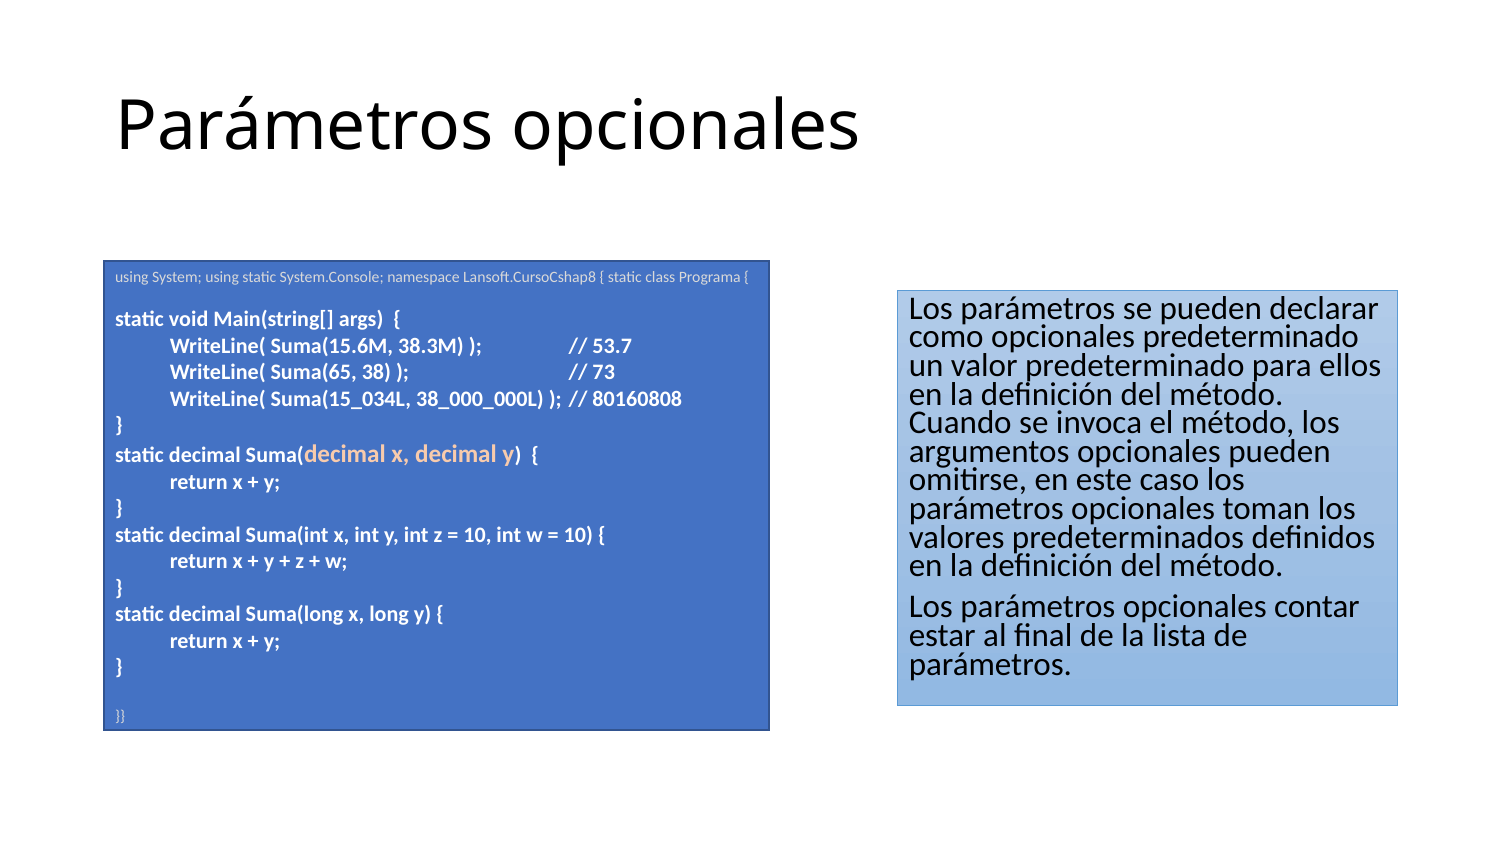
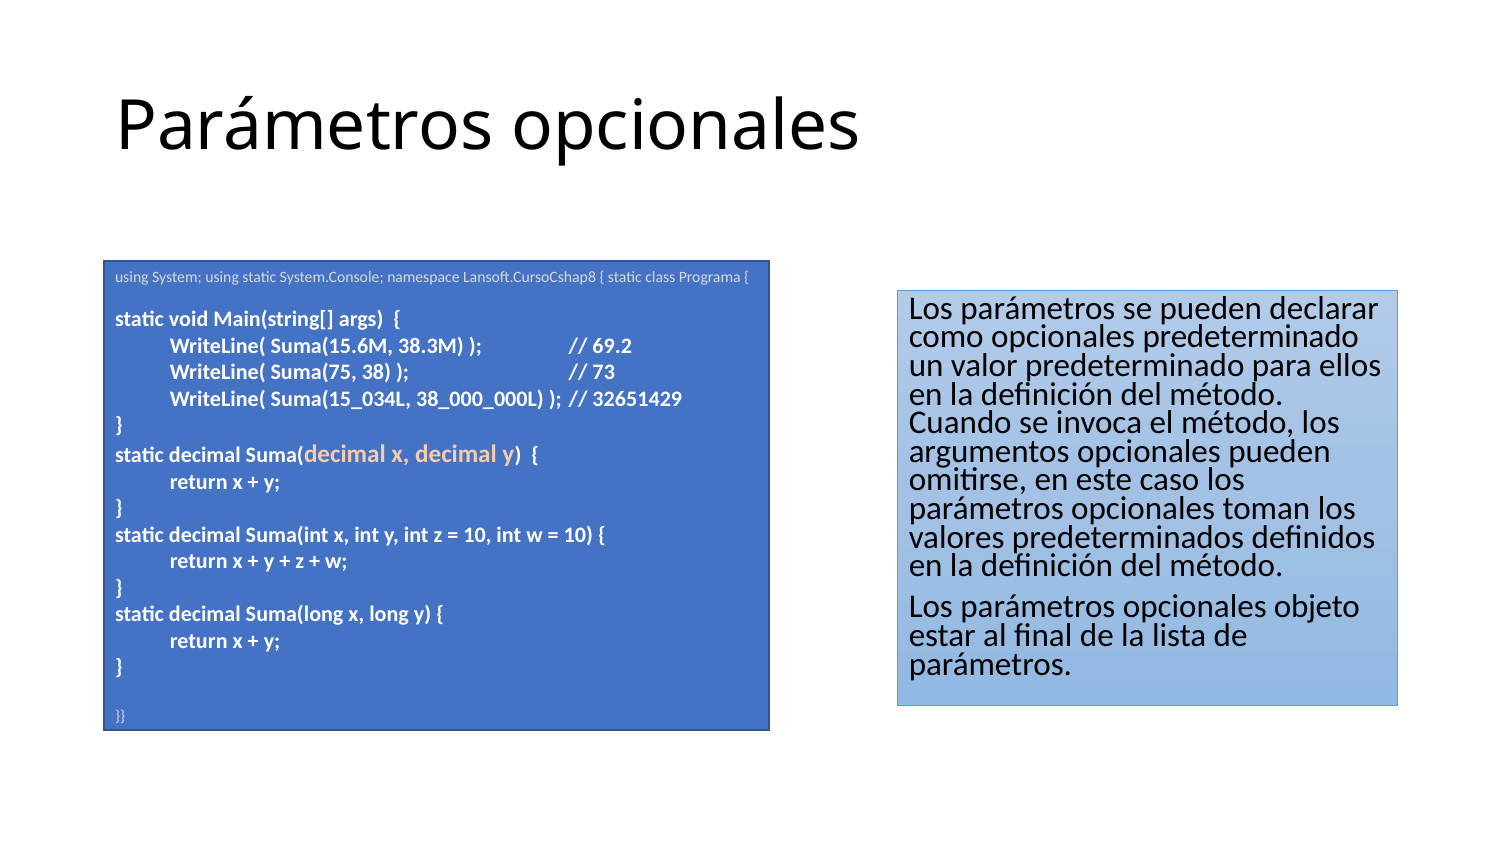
53.7: 53.7 -> 69.2
Suma(65: Suma(65 -> Suma(75
80160808: 80160808 -> 32651429
contar: contar -> objeto
